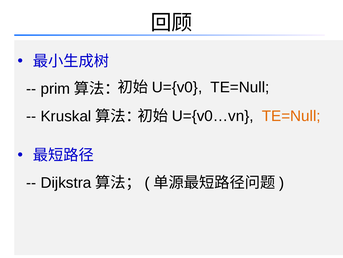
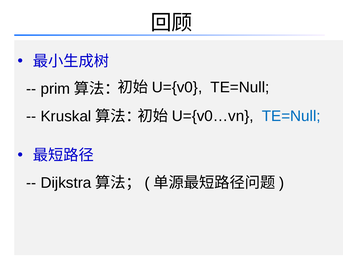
TE=Null at (291, 116) colour: orange -> blue
